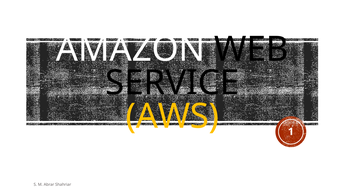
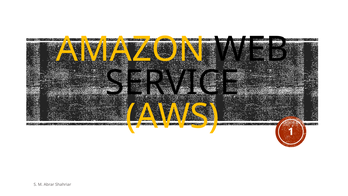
AMAZON colour: white -> yellow
